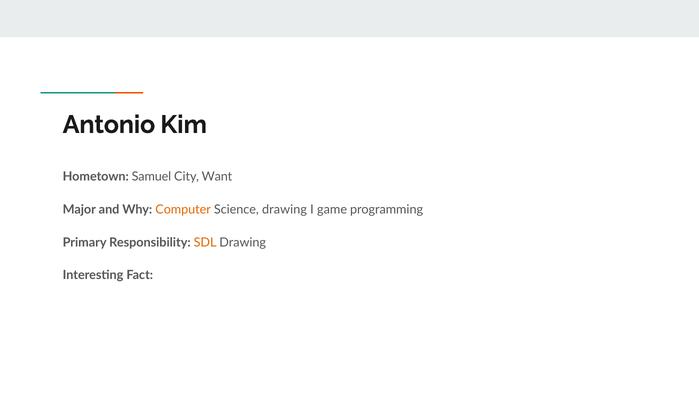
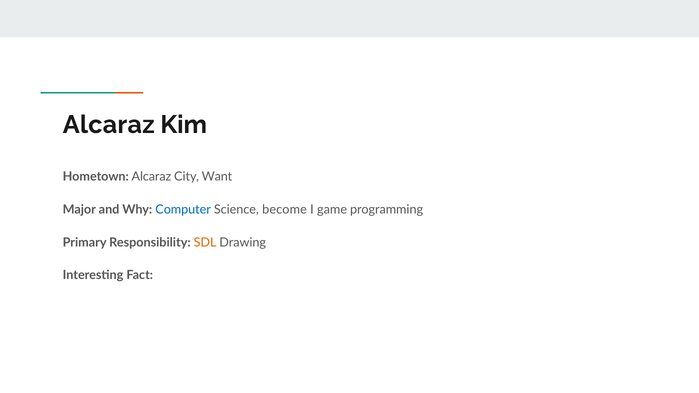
Antonio at (109, 125): Antonio -> Alcaraz
Hometown Samuel: Samuel -> Alcaraz
Computer colour: orange -> blue
Science drawing: drawing -> become
